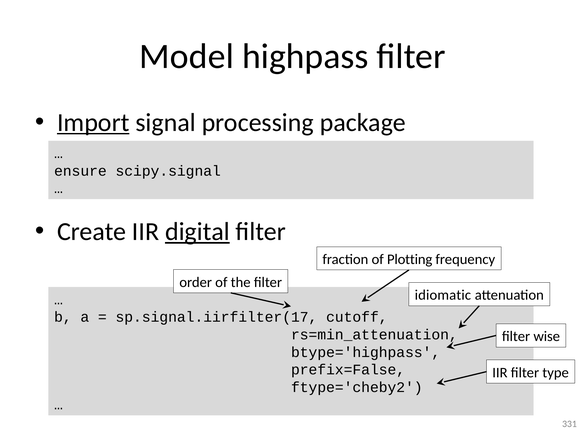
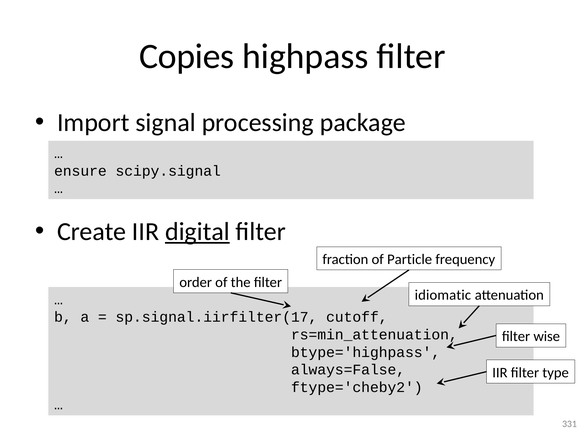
Model: Model -> Copies
Import underline: present -> none
Plotting: Plotting -> Particle
prefix=False: prefix=False -> always=False
